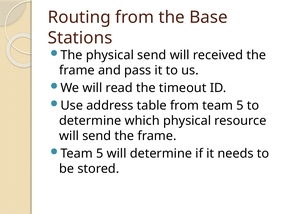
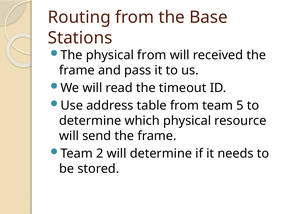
physical send: send -> from
5 at (100, 154): 5 -> 2
